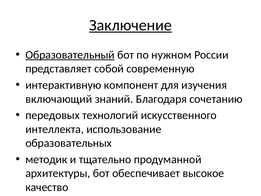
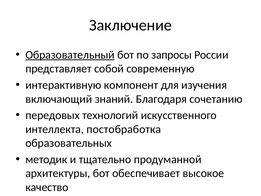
Заключение underline: present -> none
нужном: нужном -> запросы
использование: использование -> постобработка
